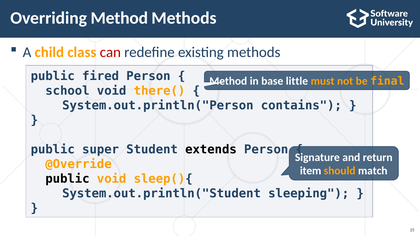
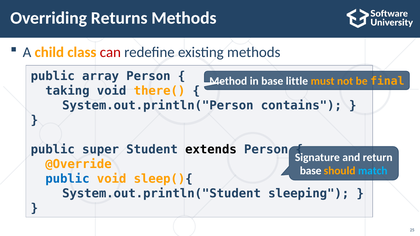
Overriding Method: Method -> Returns
fired: fired -> array
school: school -> taking
item at (311, 171): item -> base
match colour: white -> light blue
public at (67, 179) colour: black -> blue
